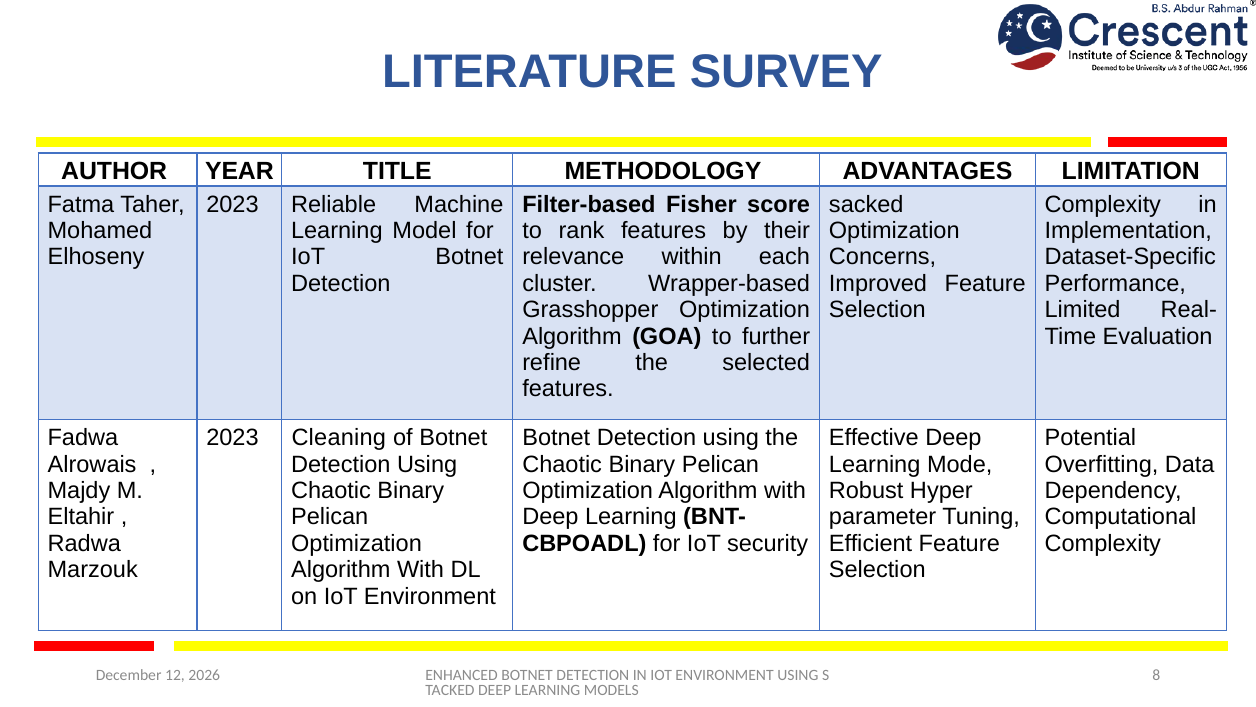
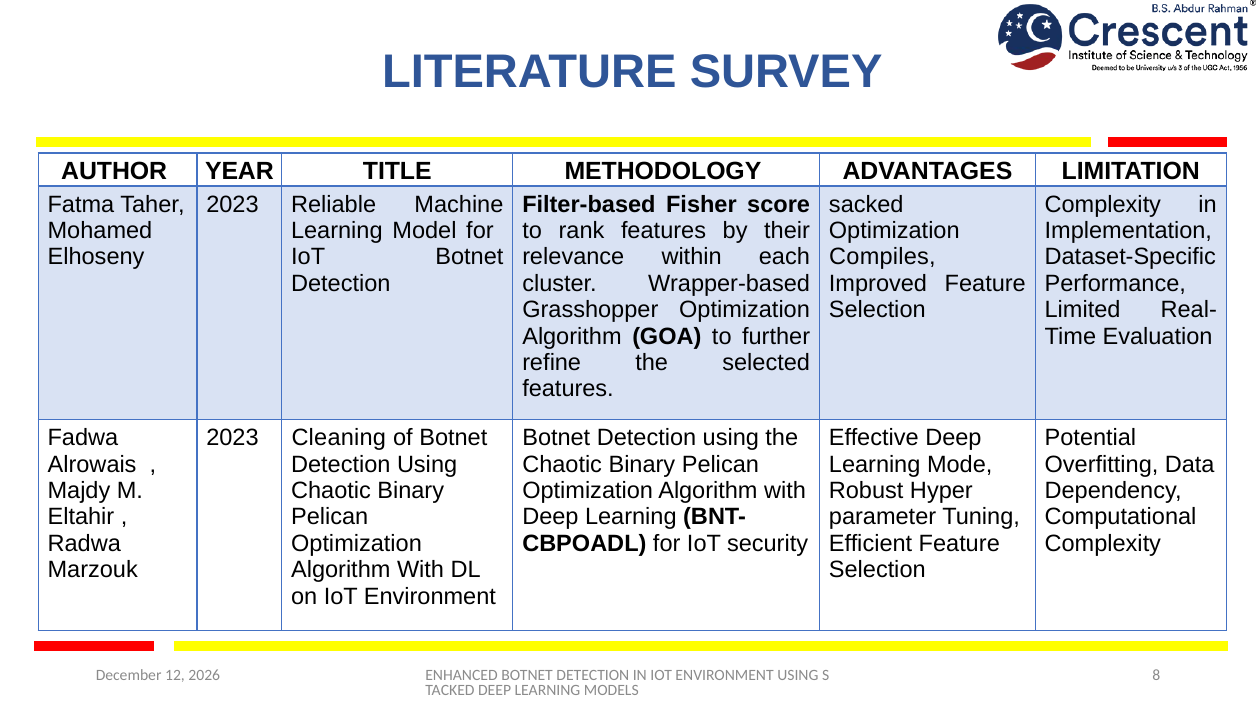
Concerns: Concerns -> Compiles
